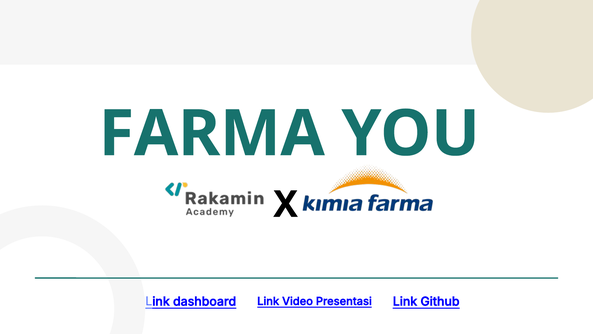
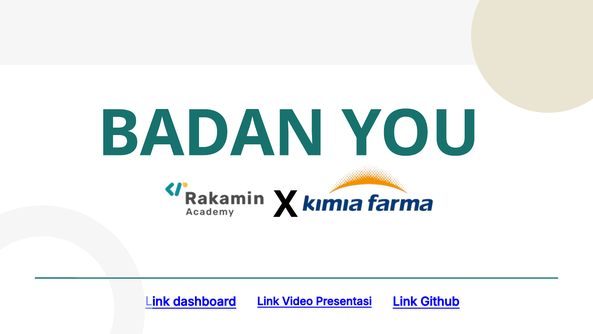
FARMA: FARMA -> BADAN
